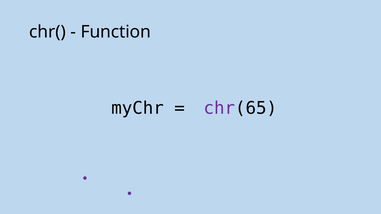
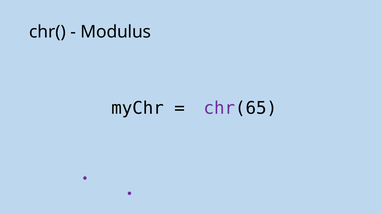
Function: Function -> Modulus
